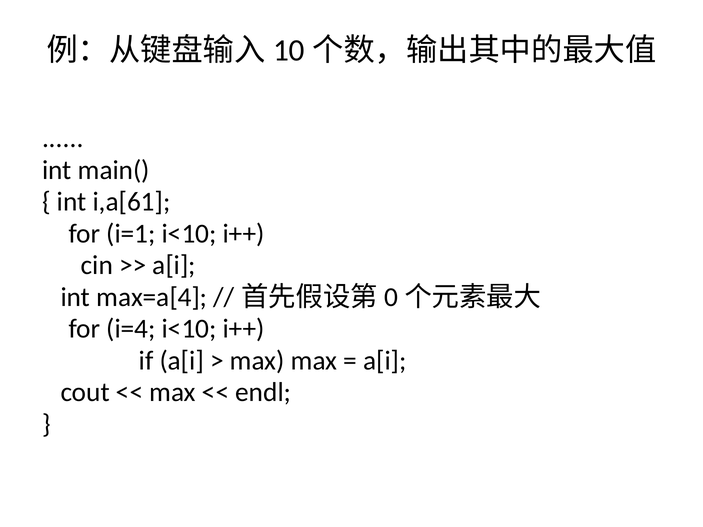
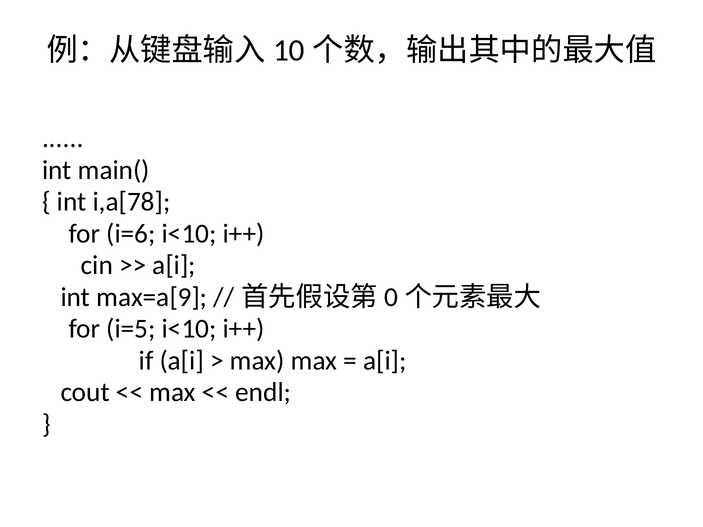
i,a[61: i,a[61 -> i,a[78
i=1: i=1 -> i=6
max=a[4: max=a[4 -> max=a[9
i=4: i=4 -> i=5
